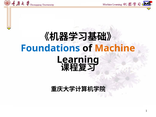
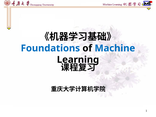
Machine colour: orange -> blue
